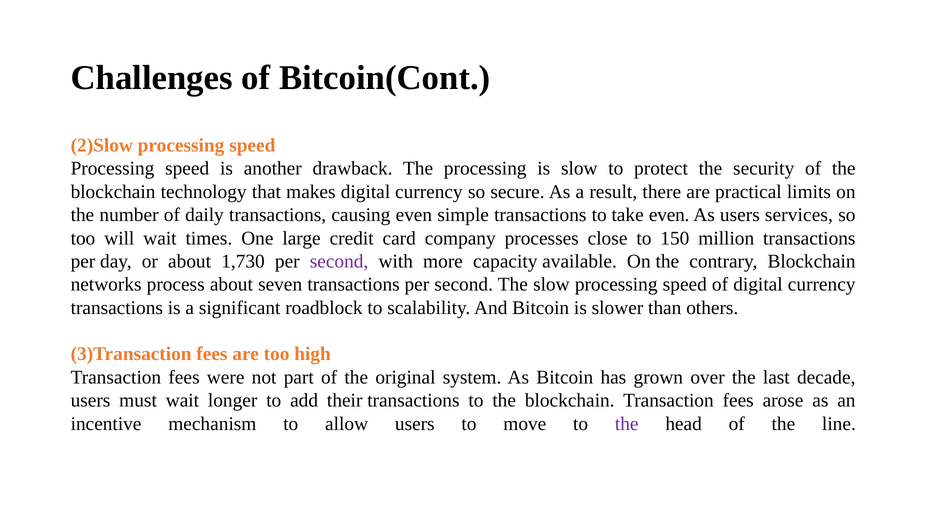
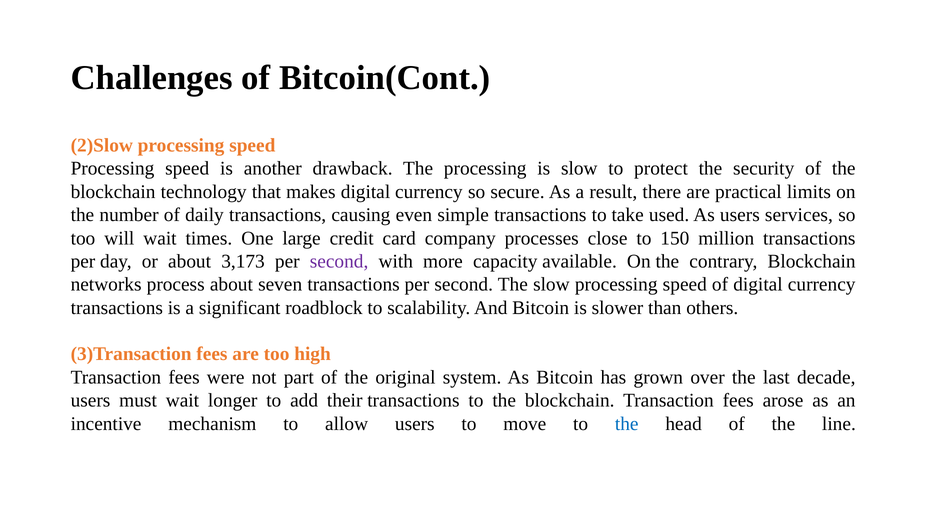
take even: even -> used
1,730: 1,730 -> 3,173
the at (627, 424) colour: purple -> blue
